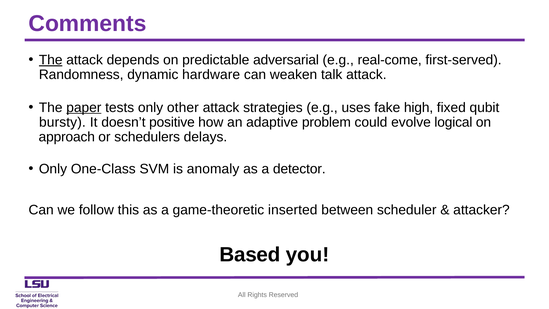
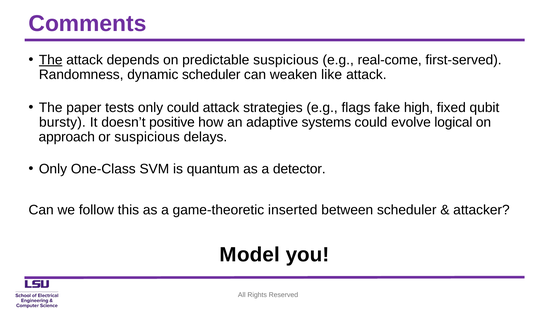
predictable adversarial: adversarial -> suspicious
dynamic hardware: hardware -> scheduler
talk: talk -> like
paper underline: present -> none
only other: other -> could
uses: uses -> flags
problem: problem -> systems
or schedulers: schedulers -> suspicious
anomaly: anomaly -> quantum
Based: Based -> Model
